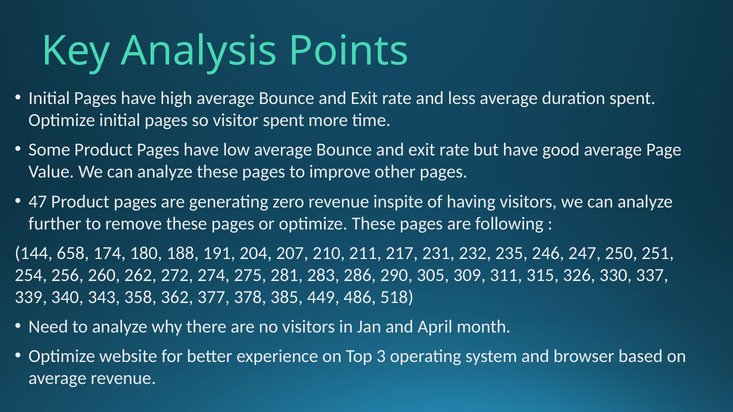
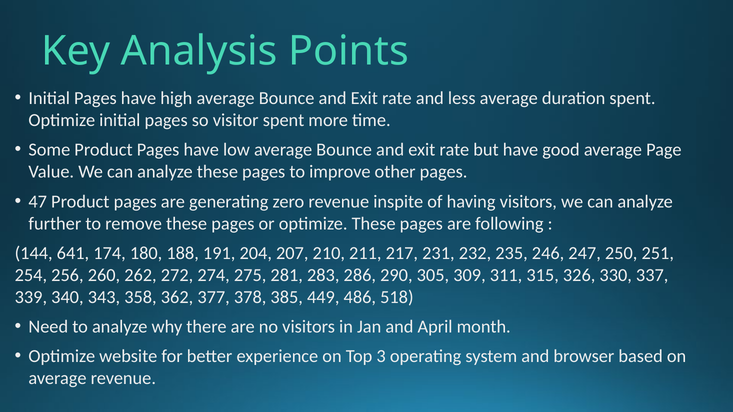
658: 658 -> 641
